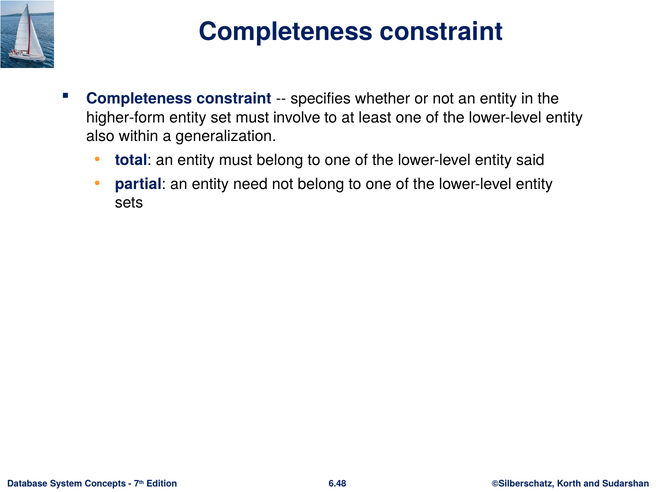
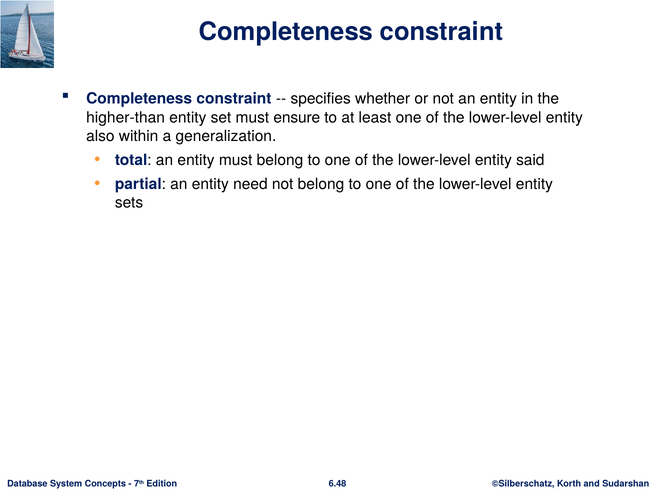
higher-form: higher-form -> higher-than
involve: involve -> ensure
